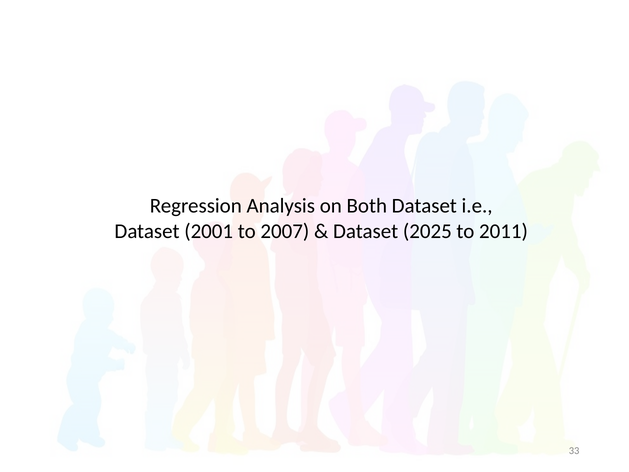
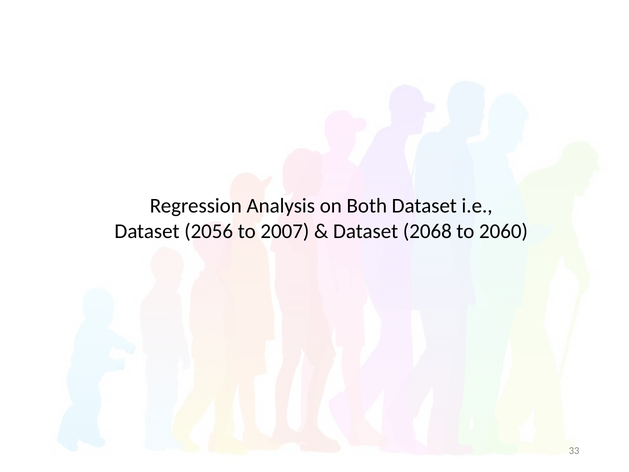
2001: 2001 -> 2056
2025: 2025 -> 2068
2011: 2011 -> 2060
